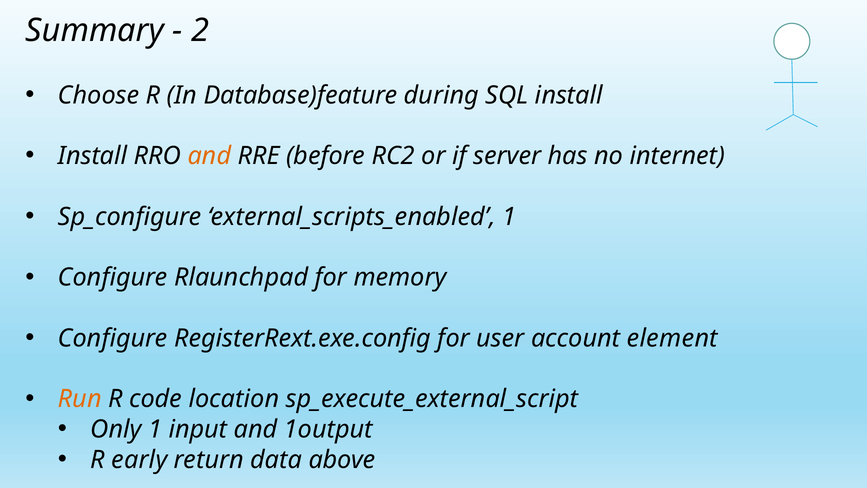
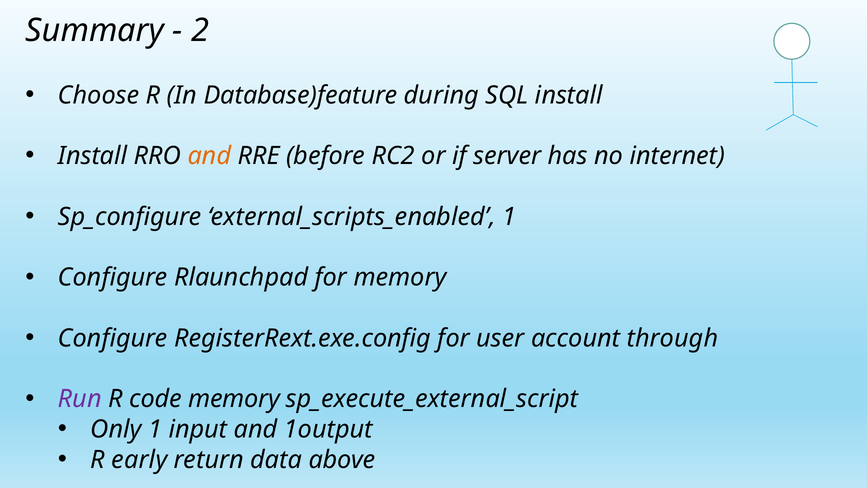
element: element -> through
Run colour: orange -> purple
code location: location -> memory
